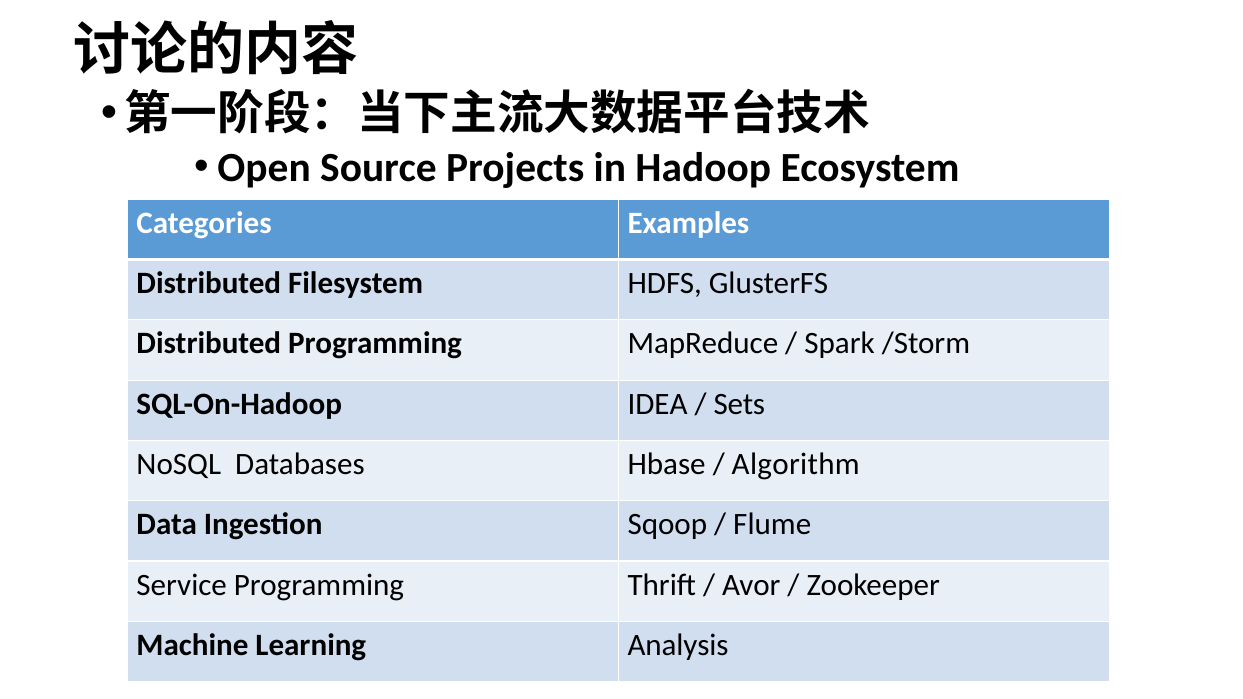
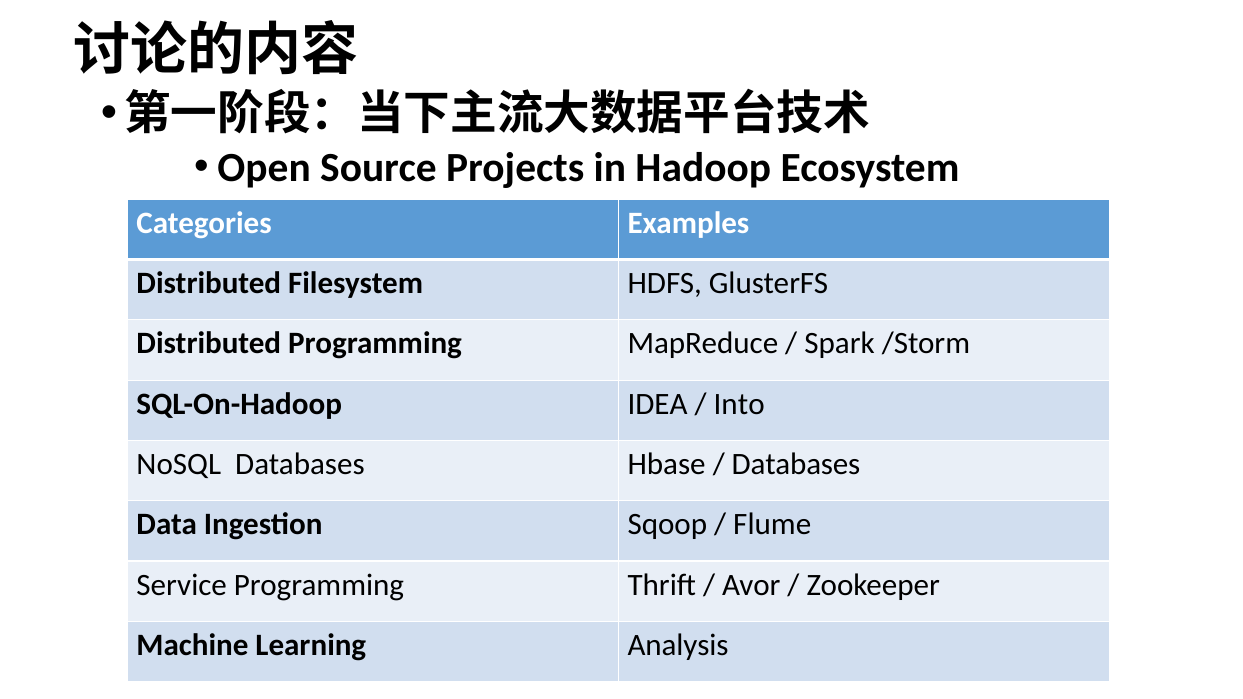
Sets: Sets -> Into
Algorithm at (796, 464): Algorithm -> Databases
